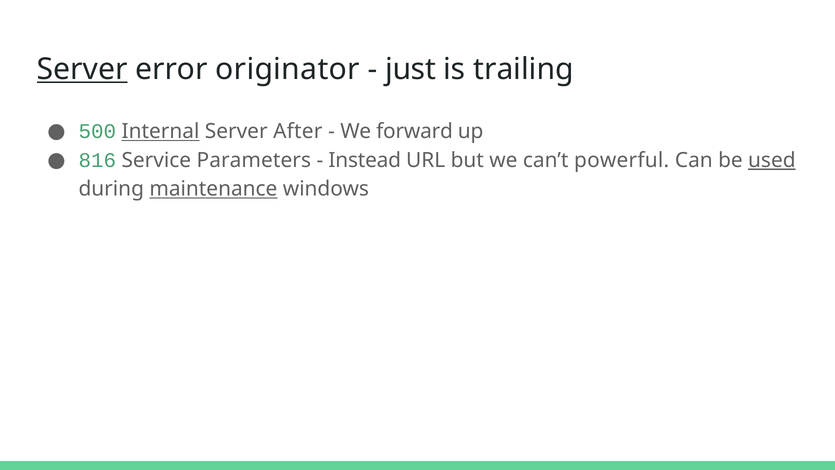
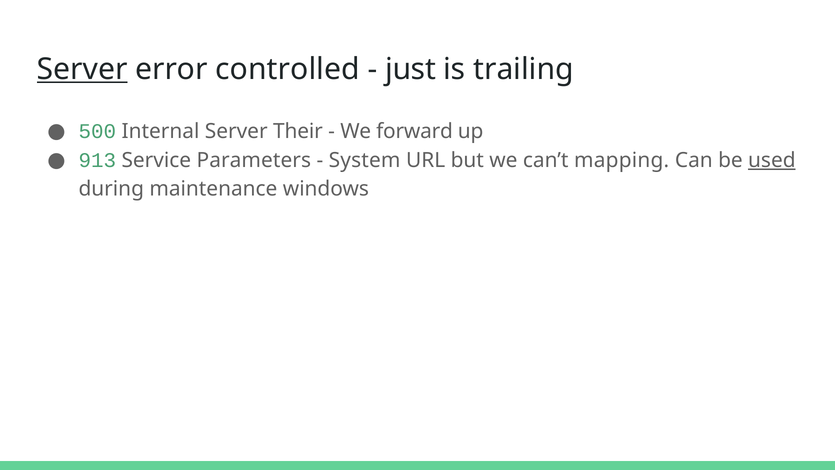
originator: originator -> controlled
Internal underline: present -> none
After: After -> Their
816: 816 -> 913
Instead: Instead -> System
powerful: powerful -> mapping
maintenance underline: present -> none
